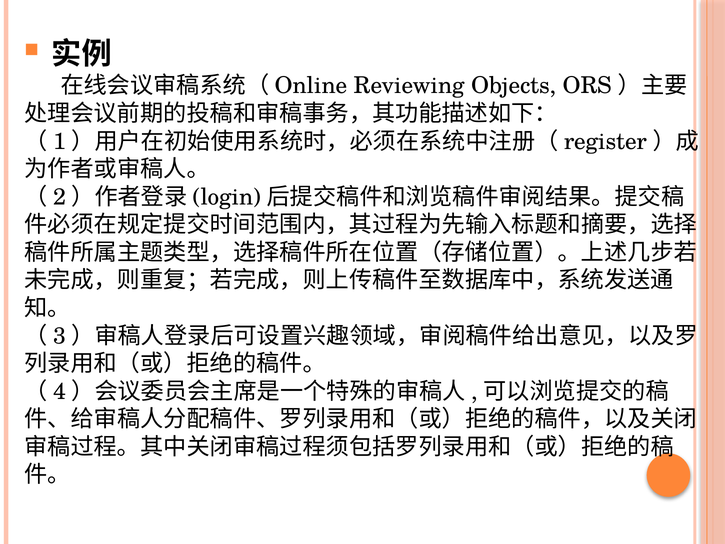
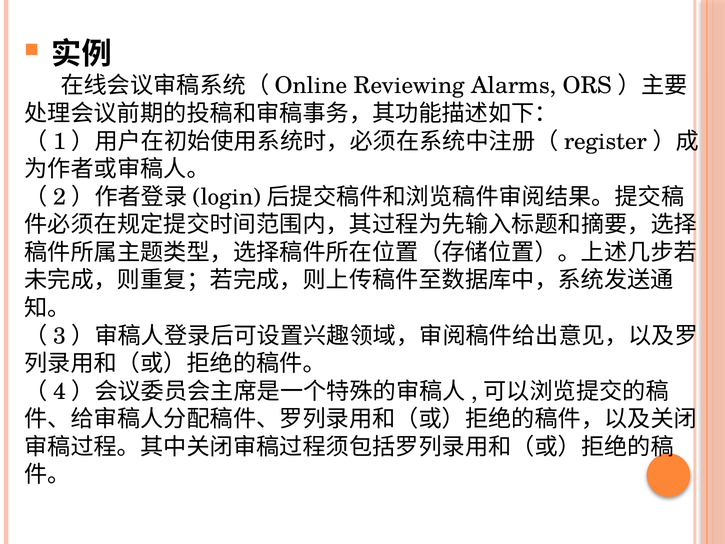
Objects: Objects -> Alarms
